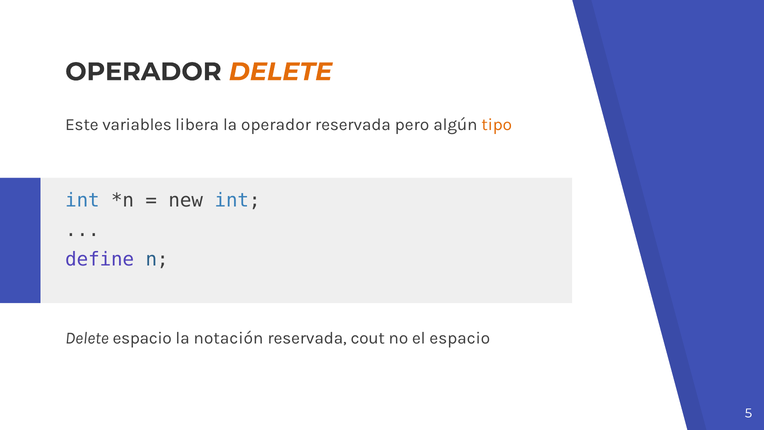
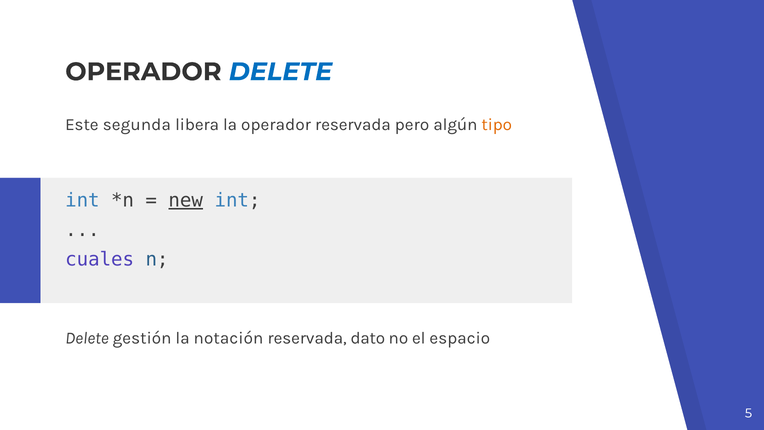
DELETE at (281, 72) colour: orange -> blue
variables: variables -> segunda
new underline: none -> present
define: define -> cuales
Delete espacio: espacio -> gestión
cout: cout -> dato
